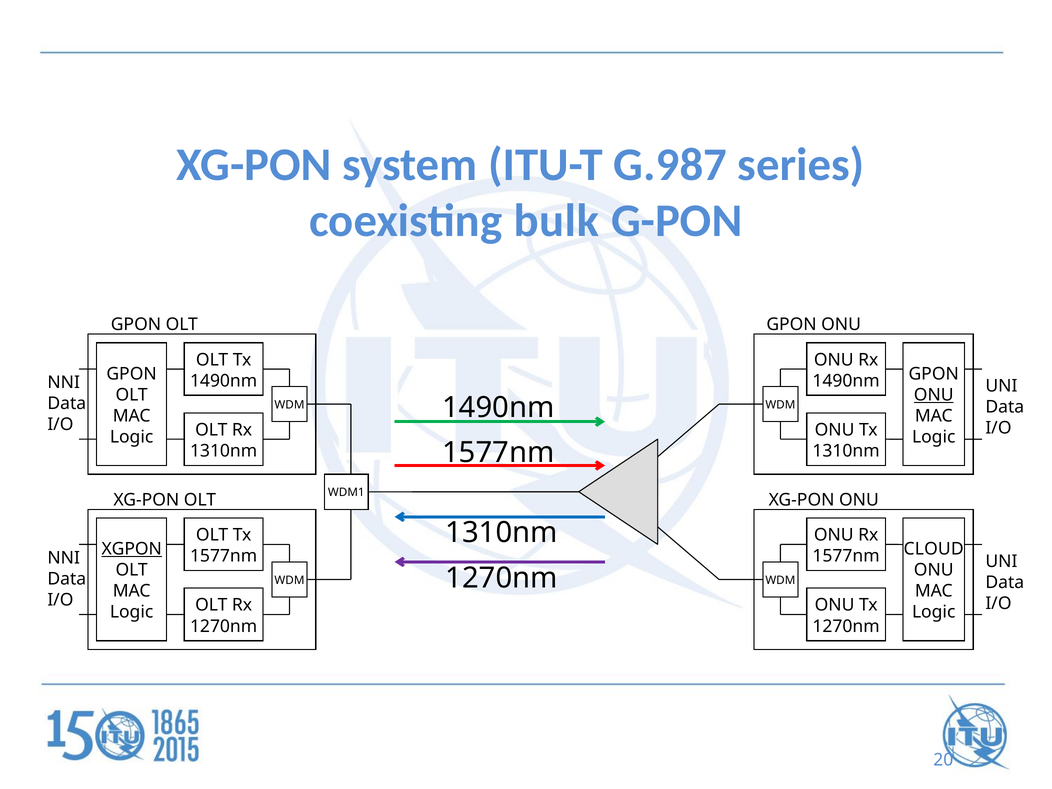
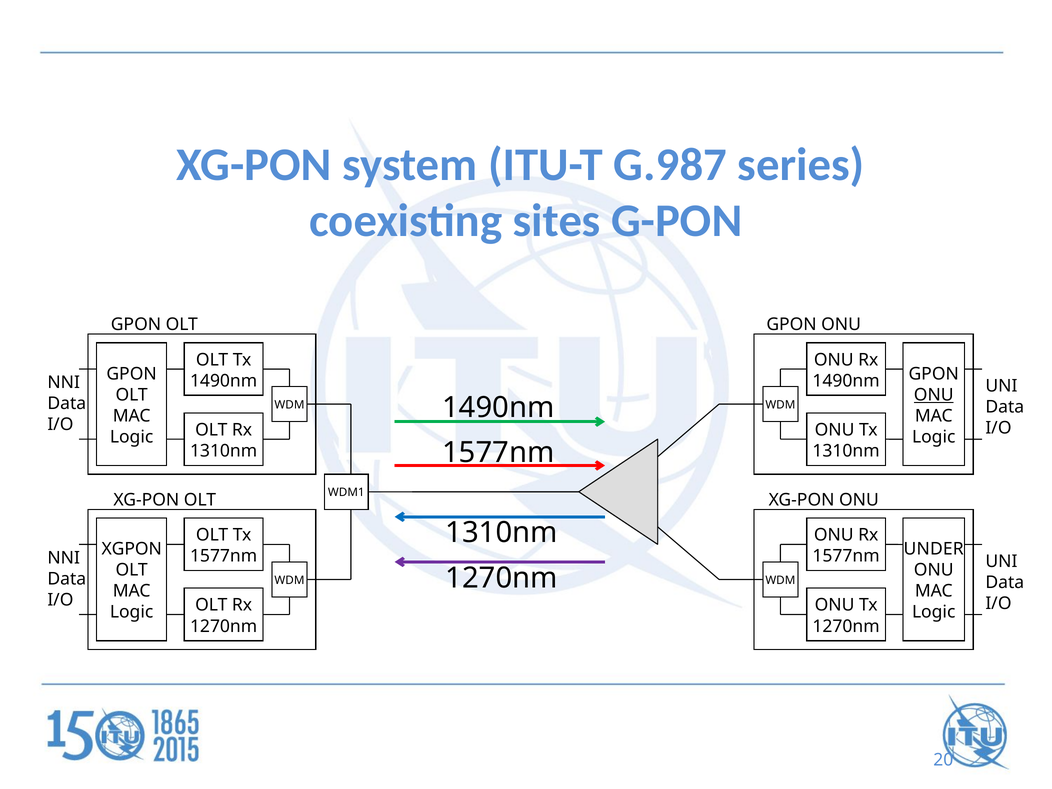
bulk: bulk -> sites
XGPON underline: present -> none
CLOUD: CLOUD -> UNDER
